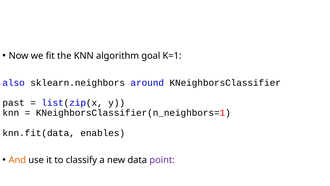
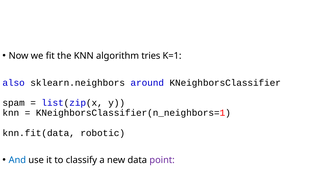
goal: goal -> tries
past: past -> spam
enables: enables -> robotic
And colour: orange -> blue
